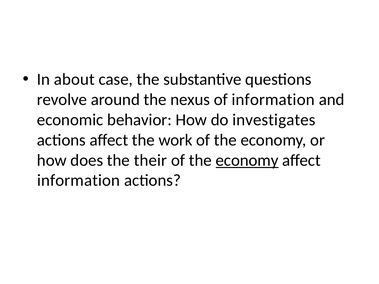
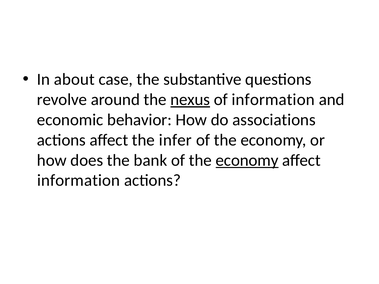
nexus underline: none -> present
investigates: investigates -> associations
work: work -> infer
their: their -> bank
